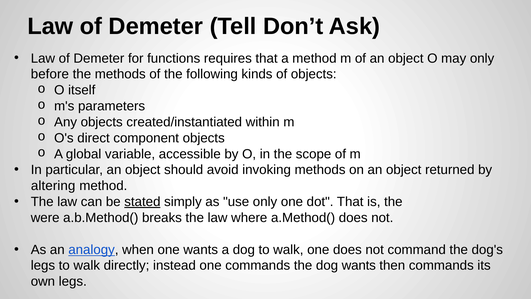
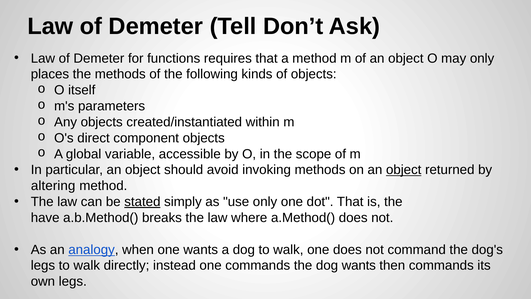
before: before -> places
object at (404, 170) underline: none -> present
were: were -> have
